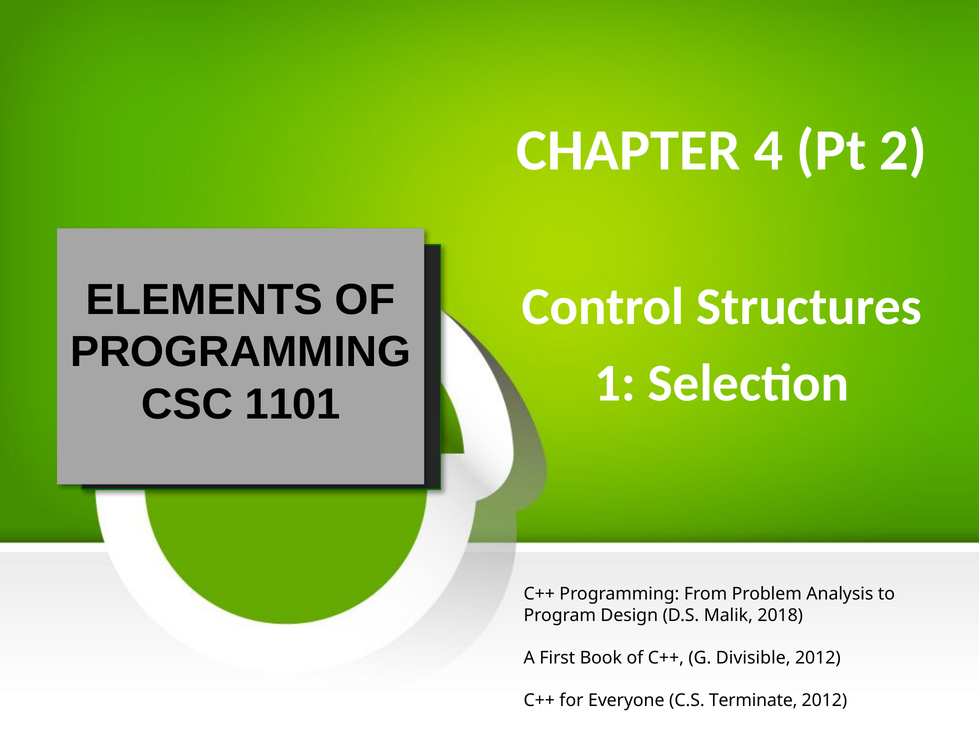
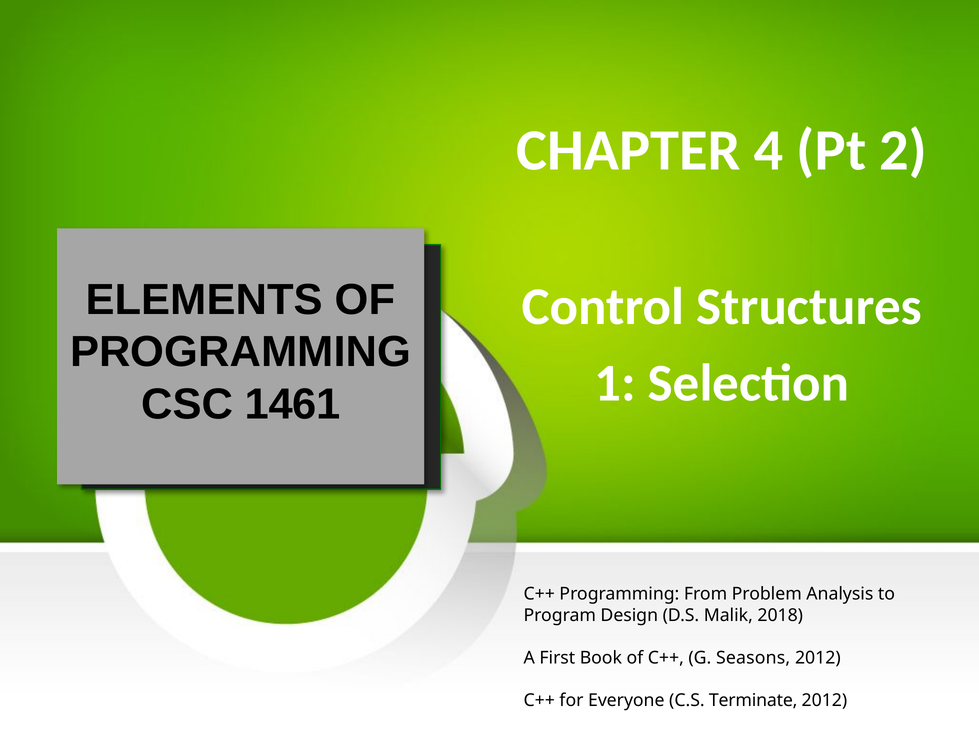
1101: 1101 -> 1461
Divisible: Divisible -> Seasons
